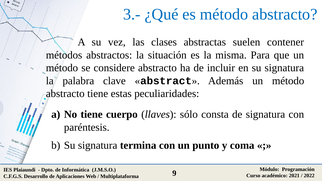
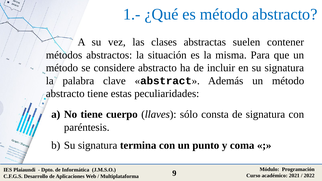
3.-: 3.- -> 1.-
